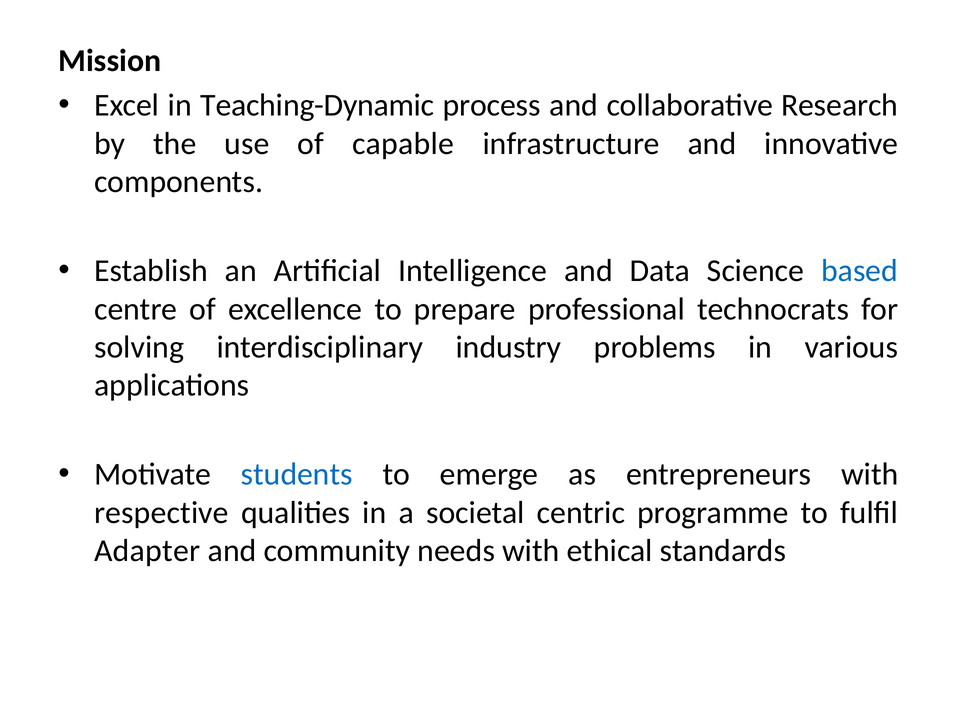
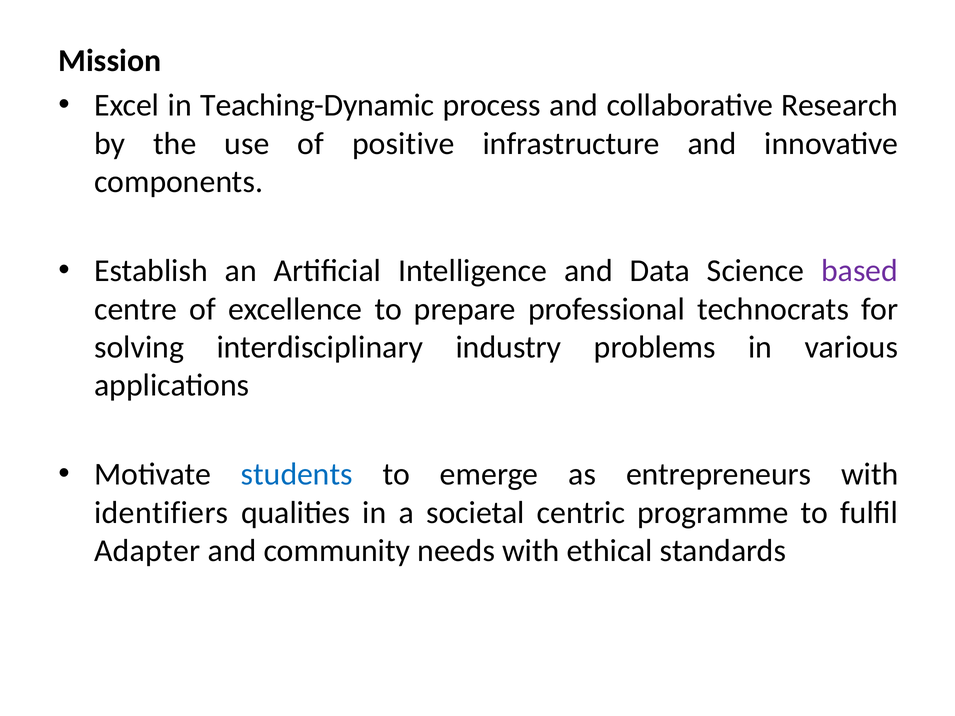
capable: capable -> positive
based colour: blue -> purple
respective: respective -> identifiers
